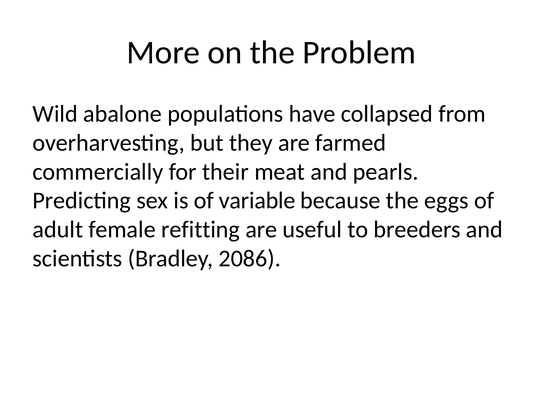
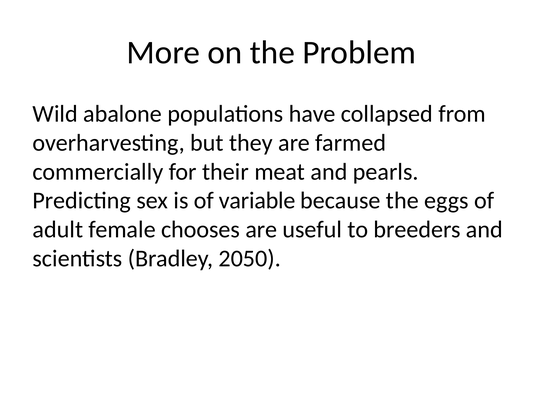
refitting: refitting -> chooses
2086: 2086 -> 2050
